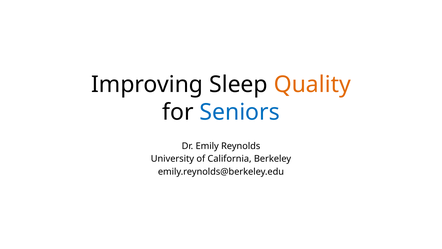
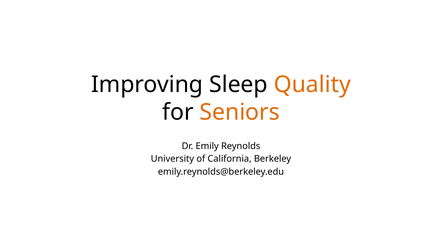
Seniors colour: blue -> orange
